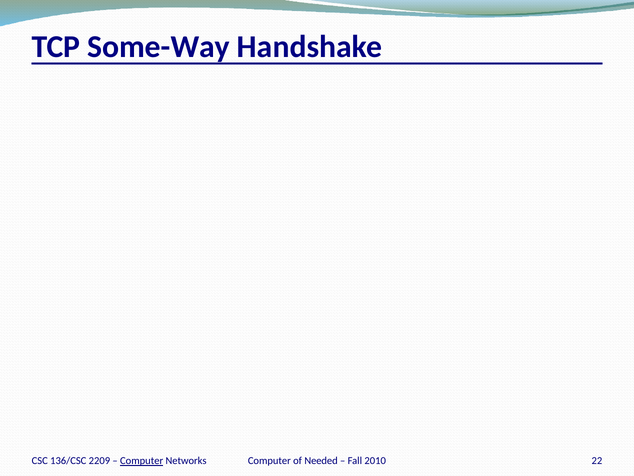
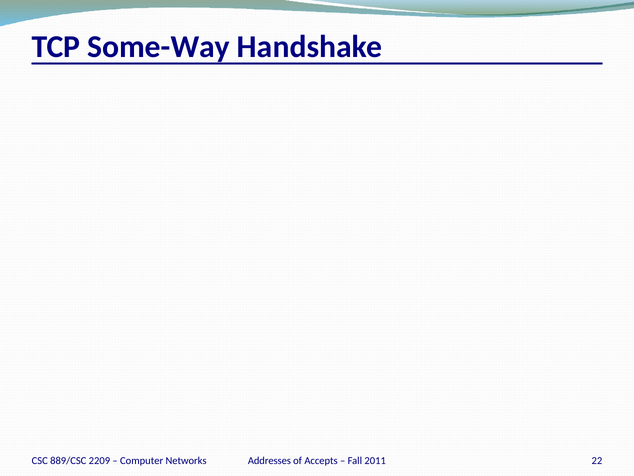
Computer at (269, 460): Computer -> Addresses
Needed: Needed -> Accepts
2010: 2010 -> 2011
136/CSC: 136/CSC -> 889/CSC
Computer at (142, 460) underline: present -> none
